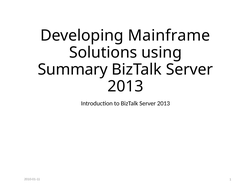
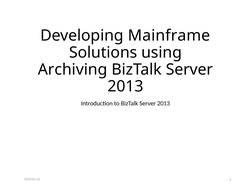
Summary: Summary -> Archiving
